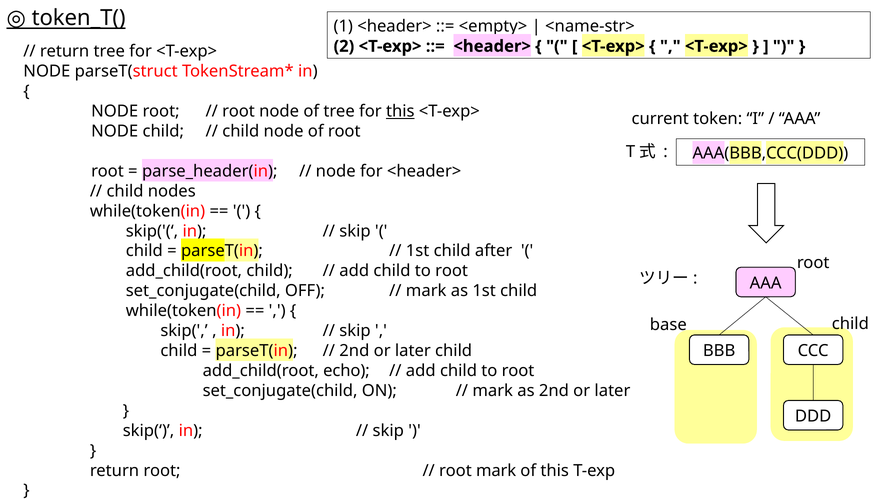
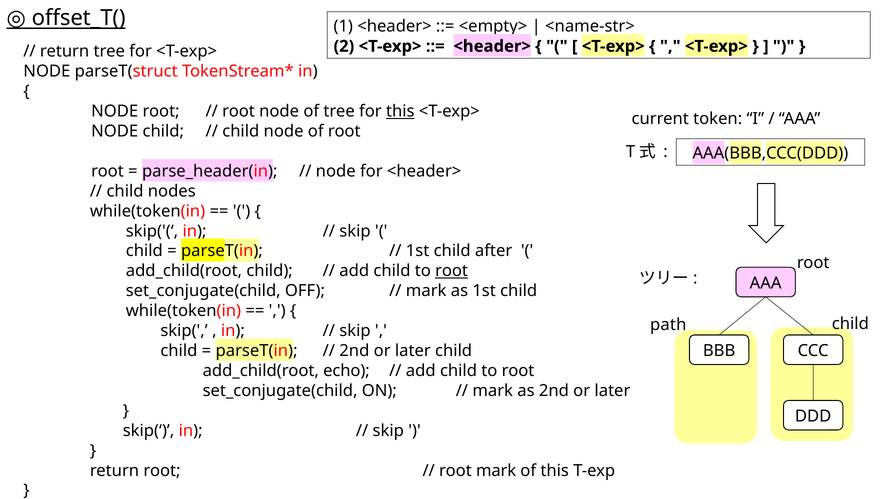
token_T(: token_T( -> offset_T(
root at (452, 271) underline: none -> present
base: base -> path
